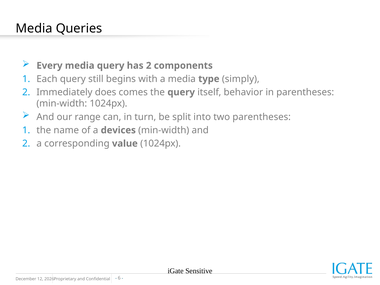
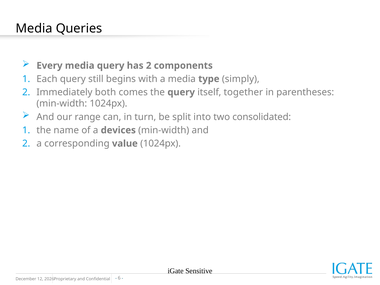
does: does -> both
behavior: behavior -> together
two parentheses: parentheses -> consolidated
